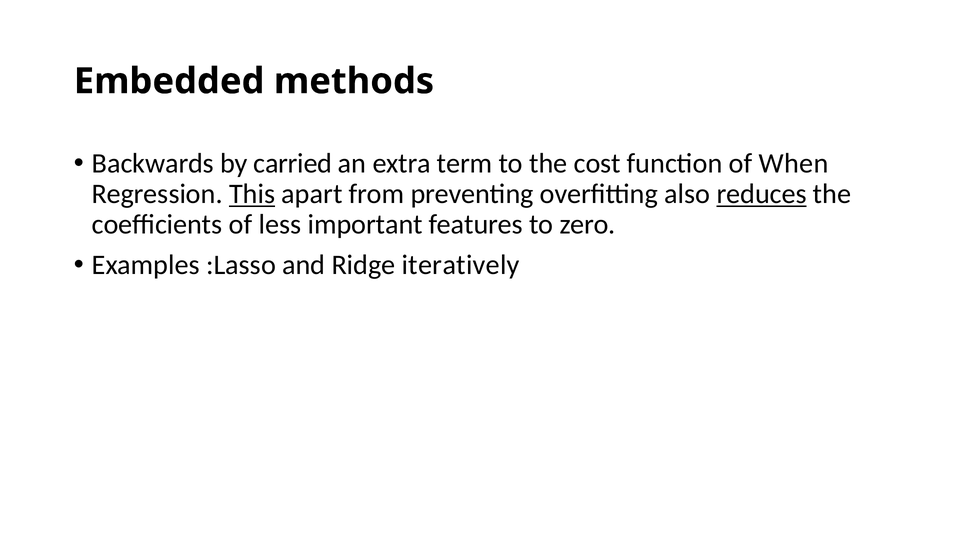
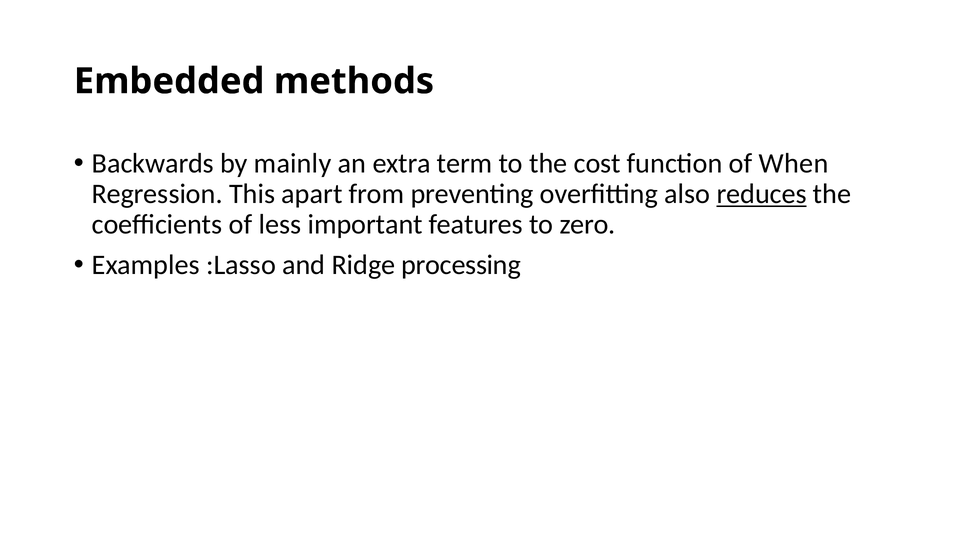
carried: carried -> mainly
This underline: present -> none
iteratively: iteratively -> processing
